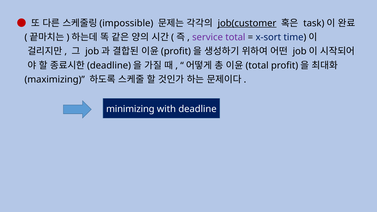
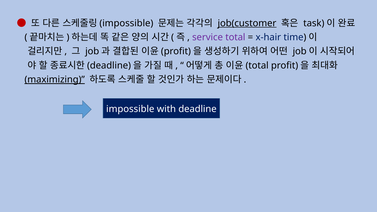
x-sort: x-sort -> x-hair
maximizing underline: none -> present
minimizing at (130, 109): minimizing -> impossible
